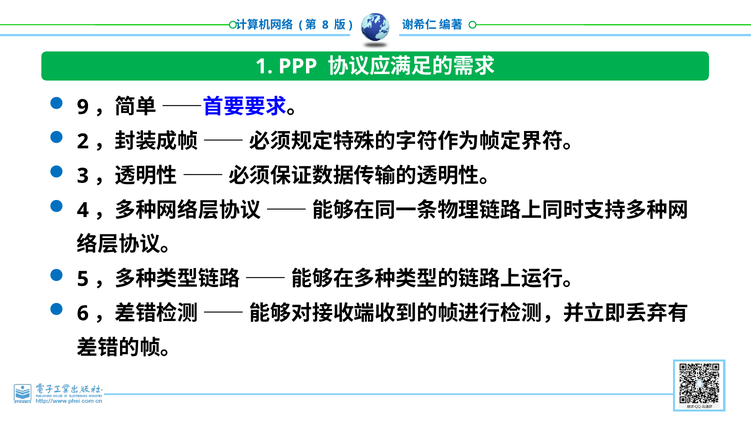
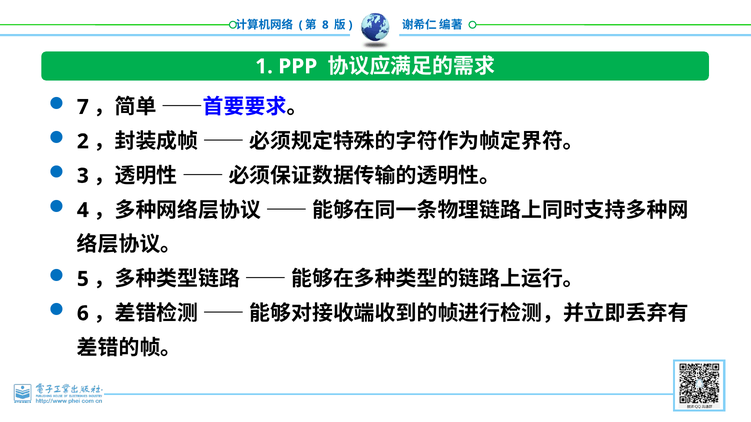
9: 9 -> 7
